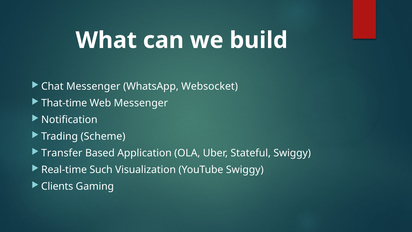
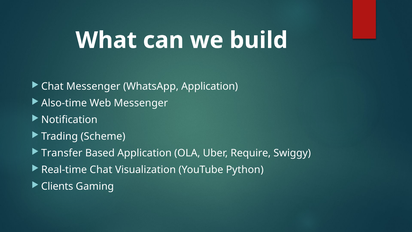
WhatsApp Websocket: Websocket -> Application
That-time: That-time -> Also-time
Stateful: Stateful -> Require
Real-time Such: Such -> Chat
YouTube Swiggy: Swiggy -> Python
